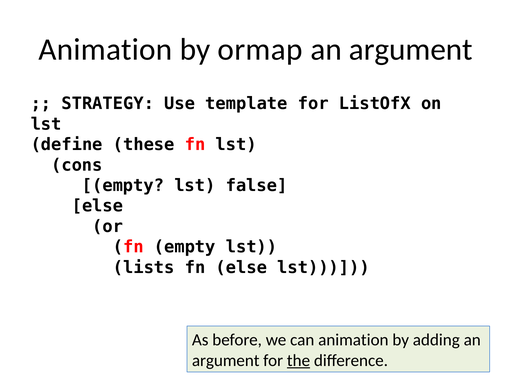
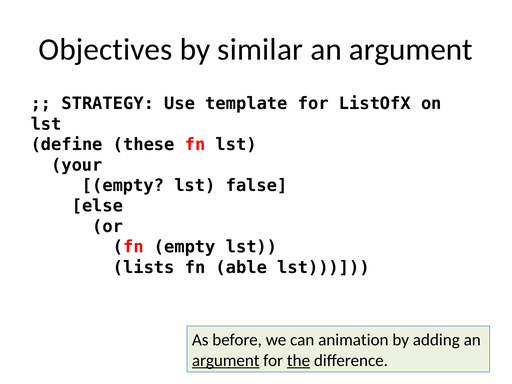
Animation at (106, 50): Animation -> Objectives
ormap: ormap -> similar
cons: cons -> your
fn else: else -> able
argument at (226, 361) underline: none -> present
